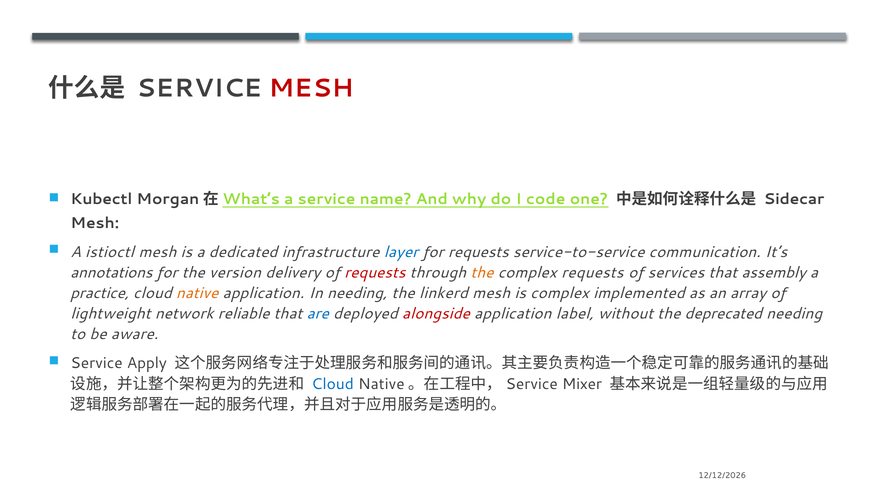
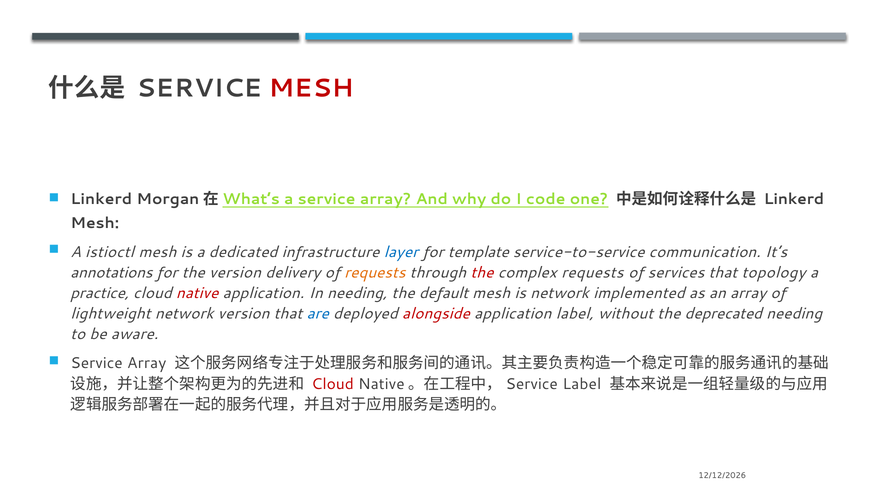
Kubectl at (101, 199): Kubectl -> Linkerd
a service name: name -> array
Sidecar at (794, 199): Sidecar -> Linkerd
for requests: requests -> template
requests at (375, 272) colour: red -> orange
the at (482, 272) colour: orange -> red
assembly: assembly -> topology
native colour: orange -> red
linkerd: linkerd -> default
is complex: complex -> network
network reliable: reliable -> version
Apply at (147, 363): Apply -> Array
Cloud at (333, 384) colour: blue -> red
Mixer at (582, 384): Mixer -> Label
